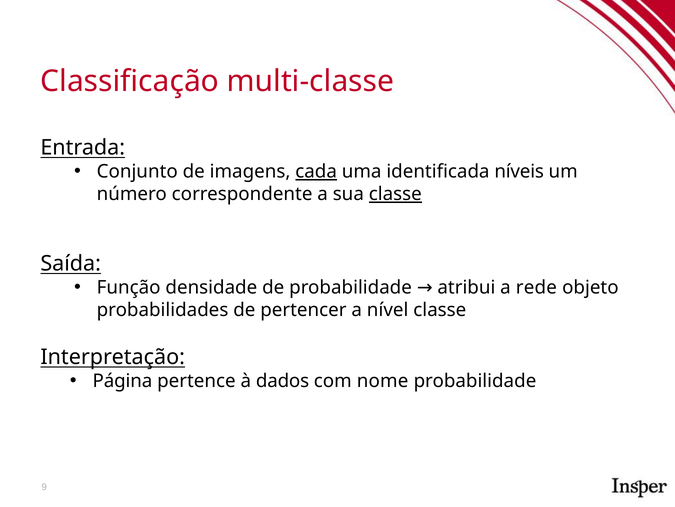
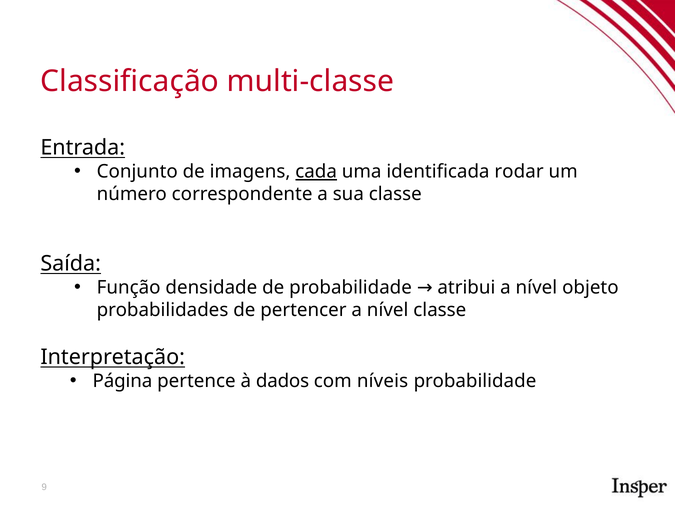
níveis: níveis -> rodar
classe at (395, 194) underline: present -> none
atribui a rede: rede -> nível
nome: nome -> níveis
